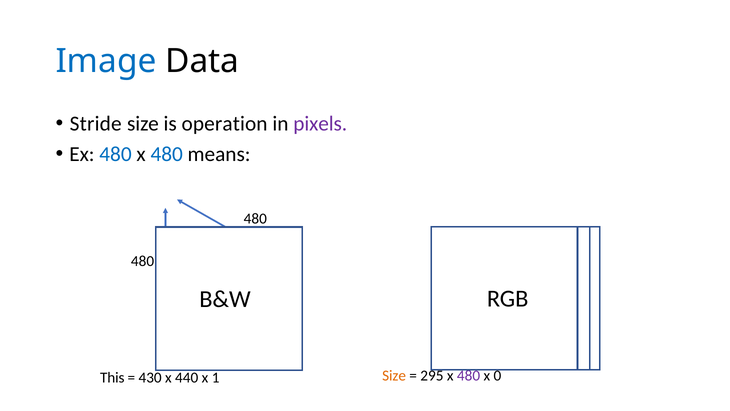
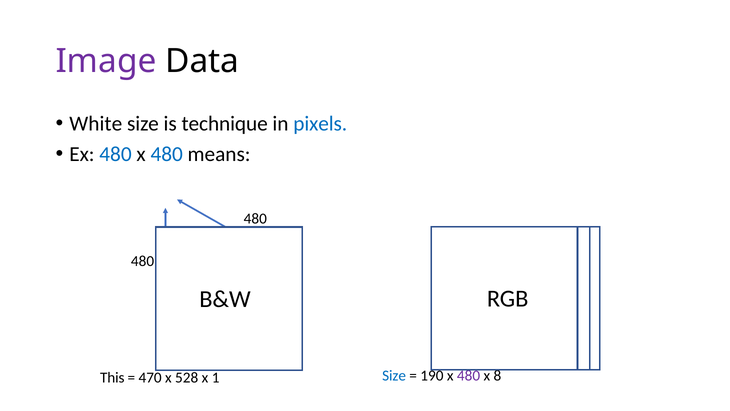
Image colour: blue -> purple
Stride: Stride -> White
operation: operation -> technique
pixels colour: purple -> blue
430: 430 -> 470
440: 440 -> 528
Size at (394, 375) colour: orange -> blue
295: 295 -> 190
0: 0 -> 8
